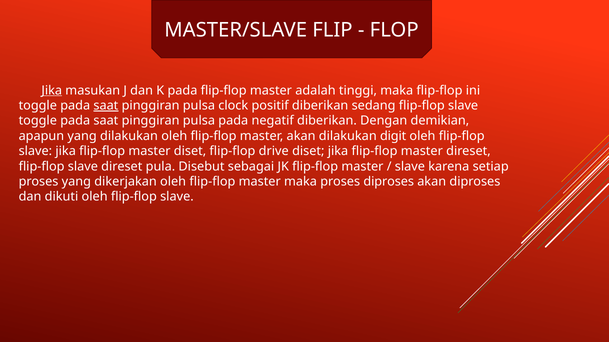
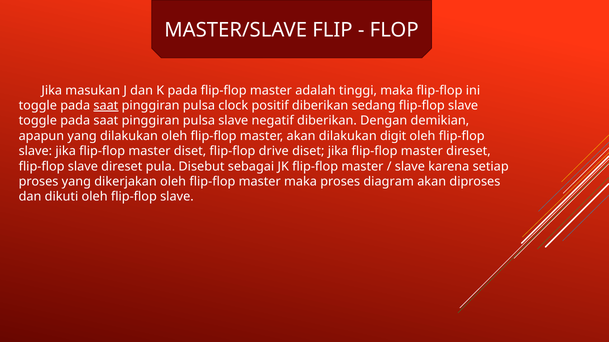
Jika at (52, 91) underline: present -> none
pulsa pada: pada -> slave
proses diproses: diproses -> diagram
